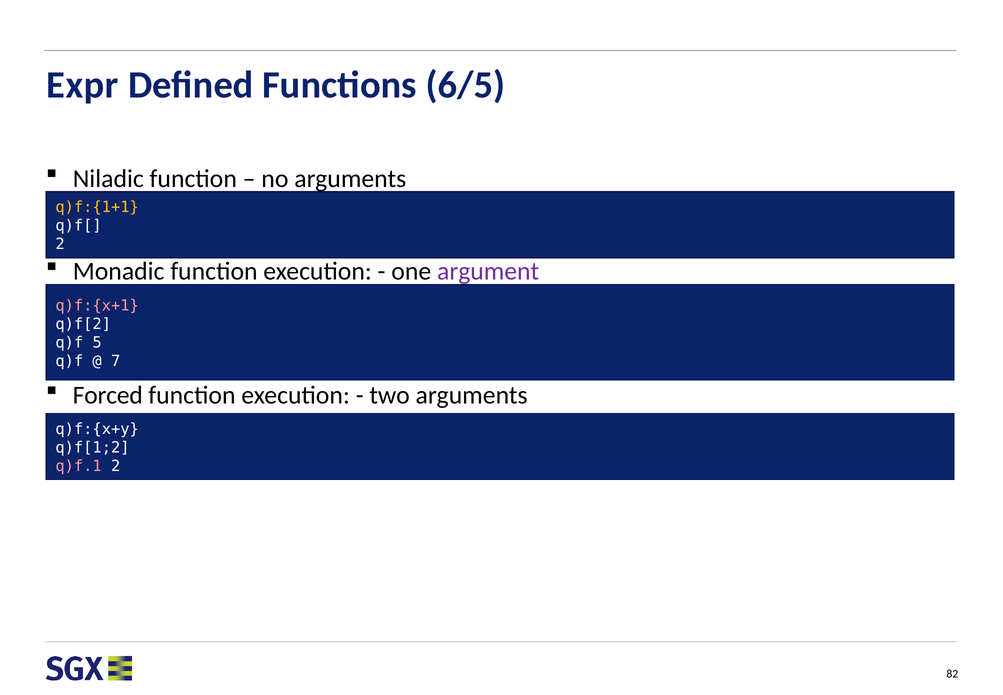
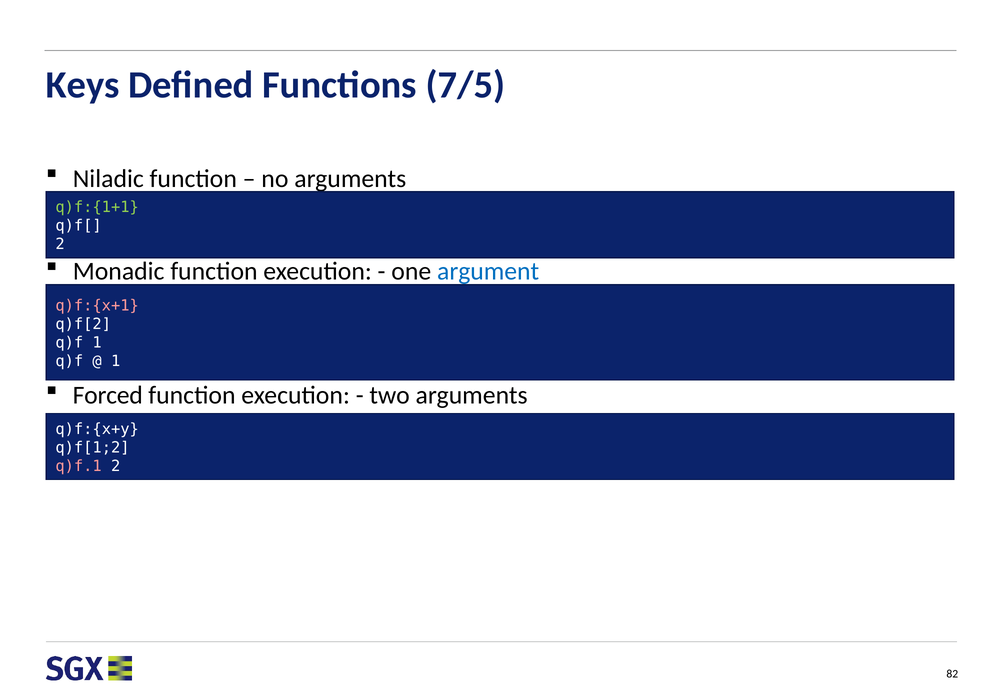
Expr: Expr -> Keys
6/5: 6/5 -> 7/5
q)f:{1+1 colour: yellow -> light green
argument colour: purple -> blue
q)f 5: 5 -> 1
7 at (116, 361): 7 -> 1
